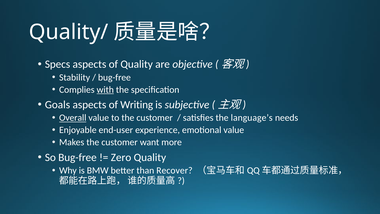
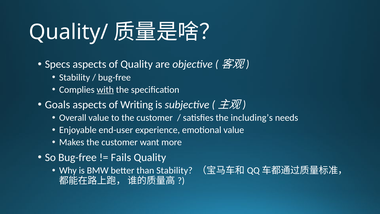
Overall underline: present -> none
language’s: language’s -> including’s
Zero: Zero -> Fails
than Recover: Recover -> Stability
